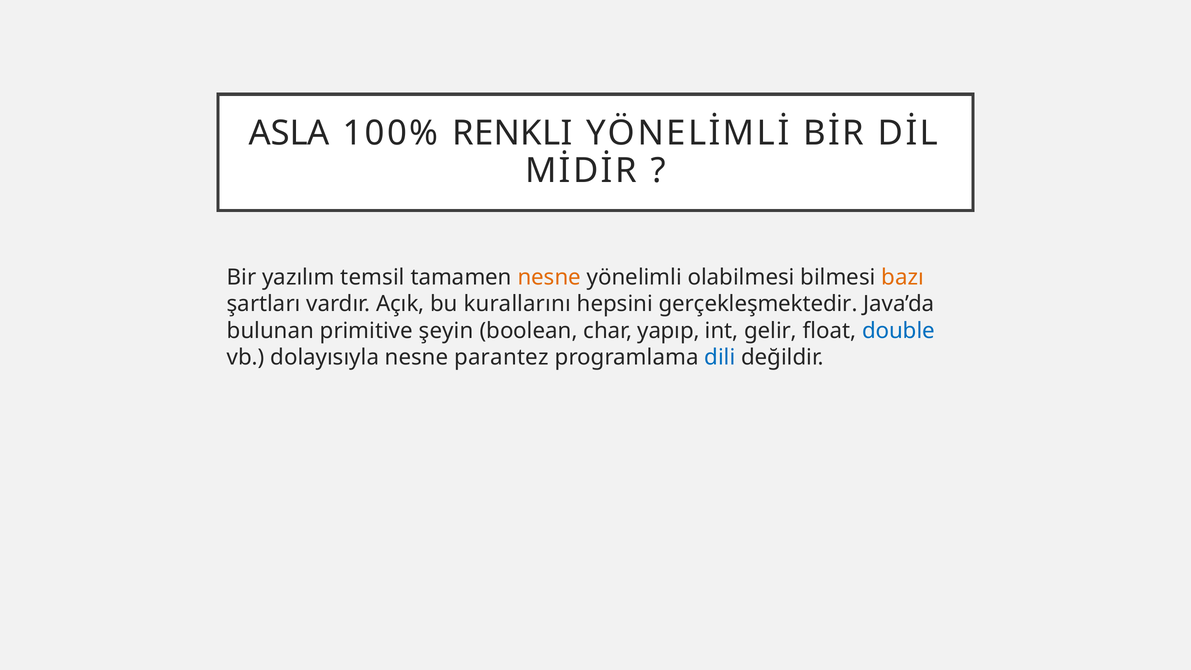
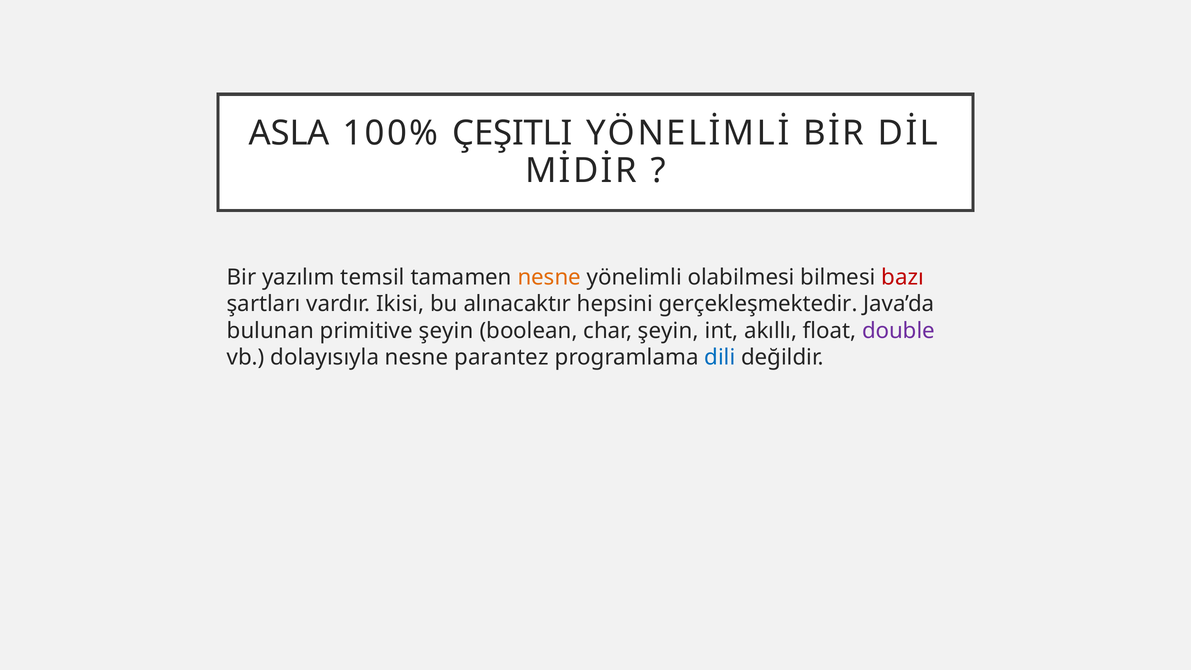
RENKLI: RENKLI -> ÇEŞITLI
bazı colour: orange -> red
Açık: Açık -> Ikisi
kurallarını: kurallarını -> alınacaktır
char yapıp: yapıp -> şeyin
gelir: gelir -> akıllı
double colour: blue -> purple
